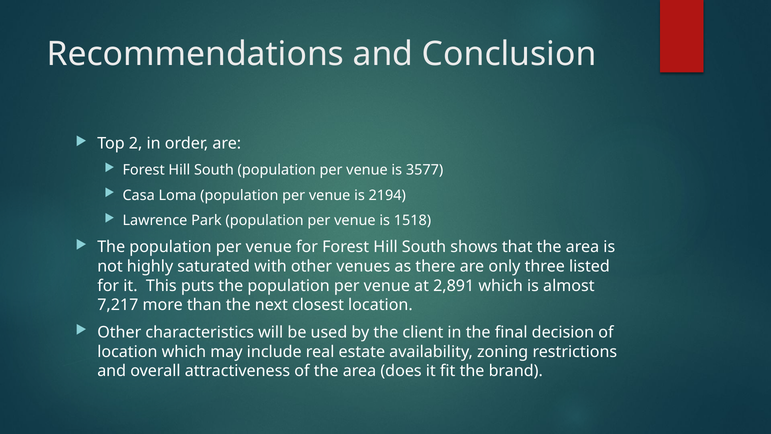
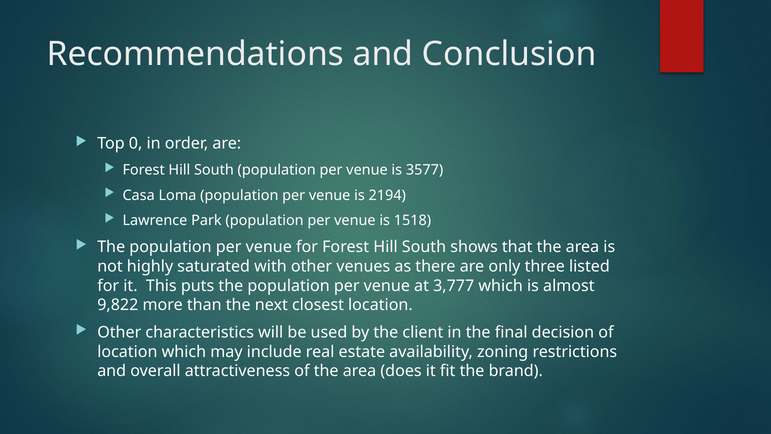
2: 2 -> 0
2,891: 2,891 -> 3,777
7,217: 7,217 -> 9,822
